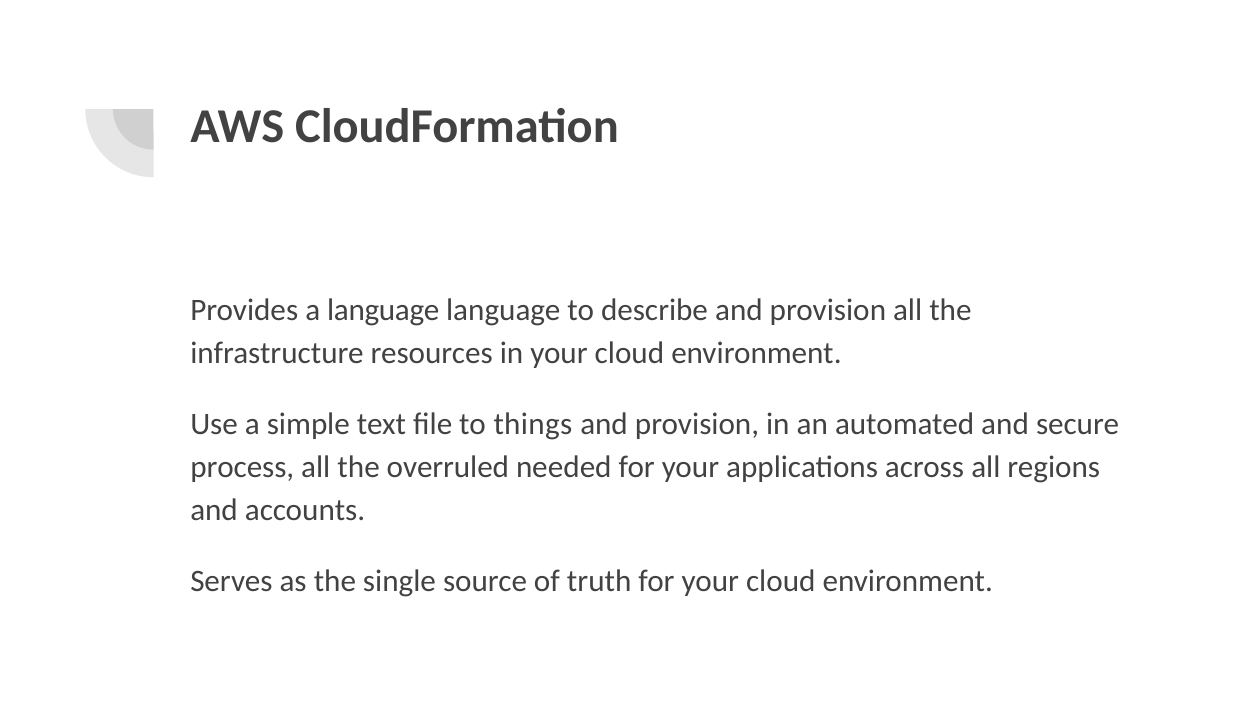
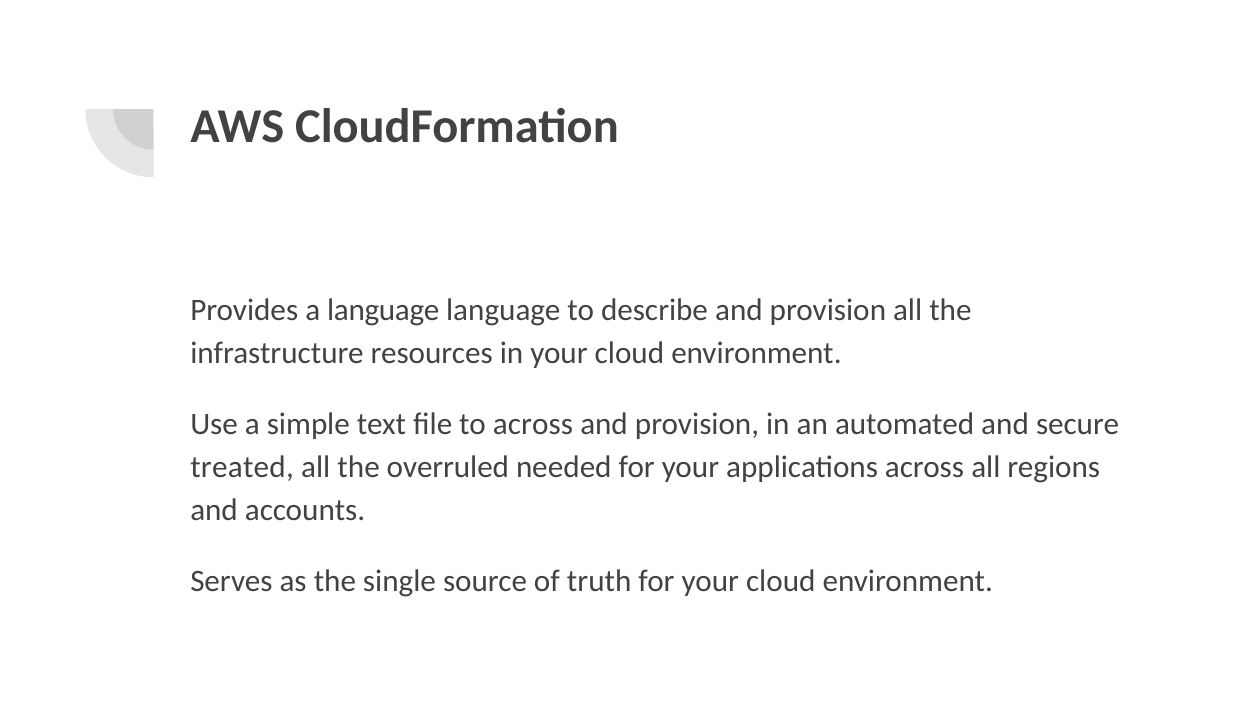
to things: things -> across
process: process -> treated
